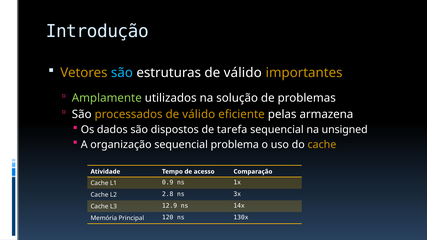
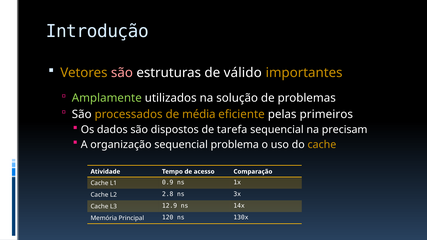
são at (122, 73) colour: light blue -> pink
processados de válido: válido -> média
armazena: armazena -> primeiros
unsigned: unsigned -> precisam
